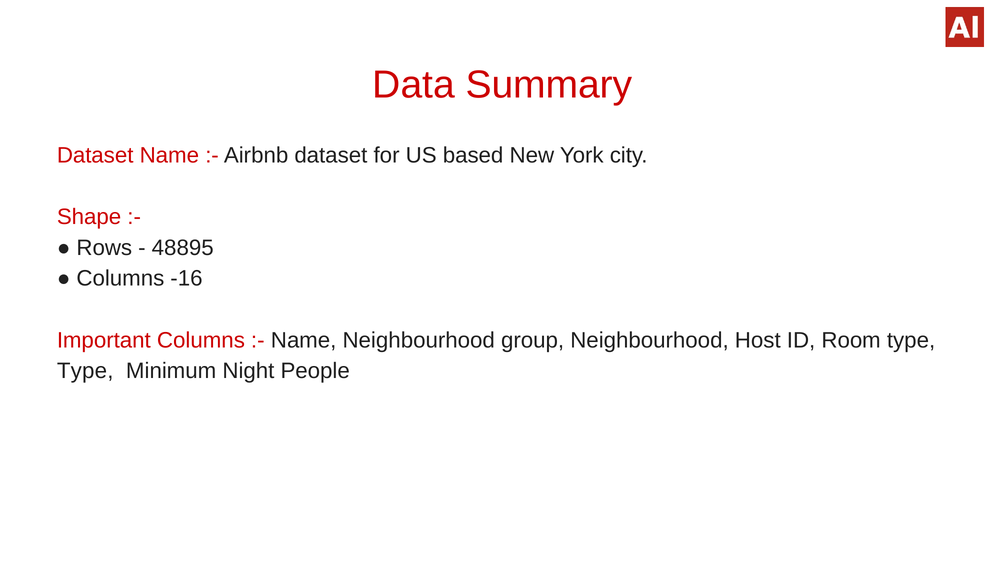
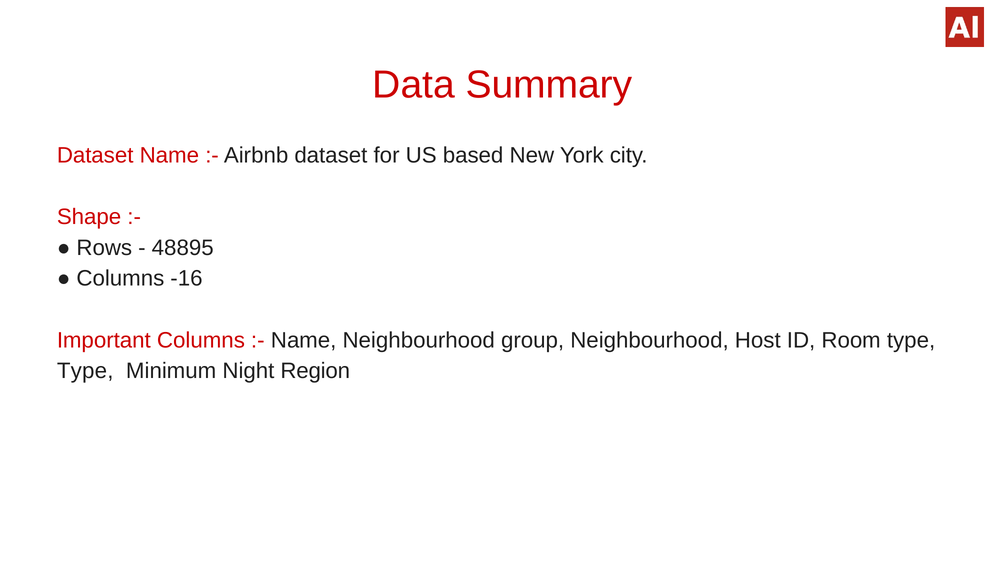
People: People -> Region
